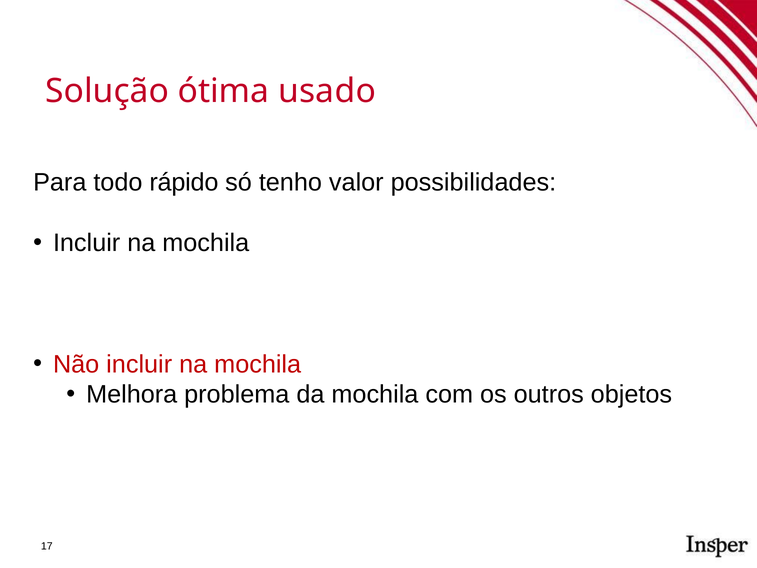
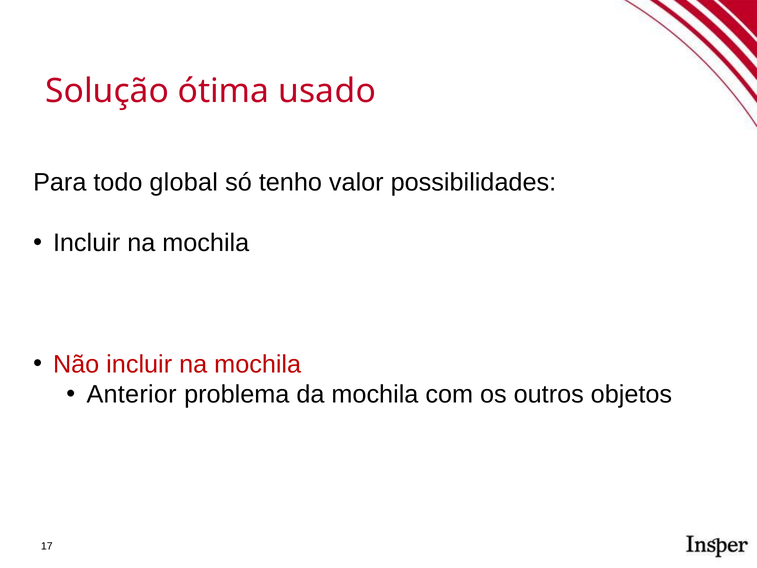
rápido: rápido -> global
Melhora: Melhora -> Anterior
